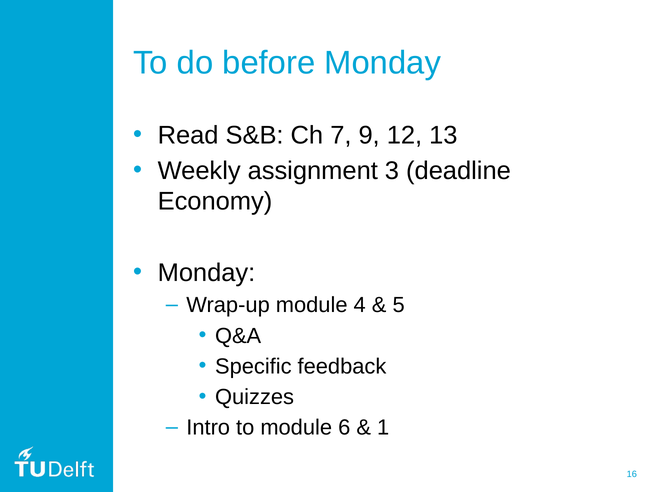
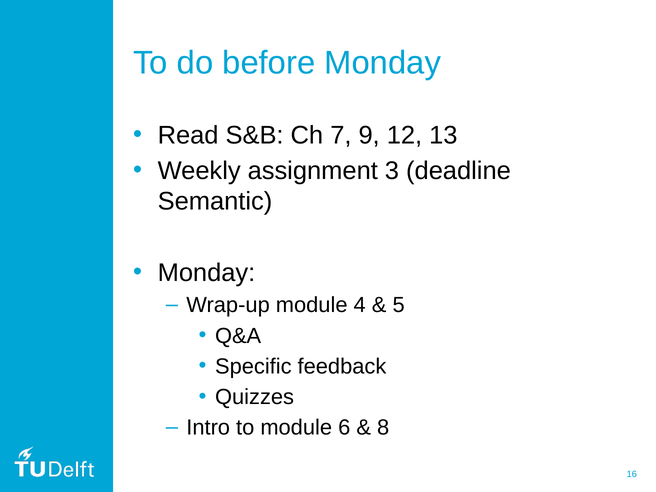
Economy: Economy -> Semantic
1: 1 -> 8
